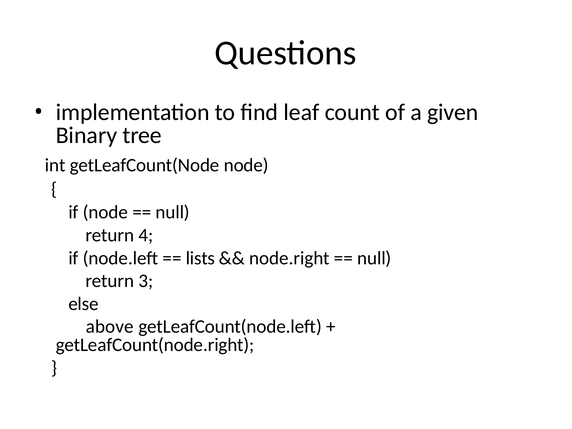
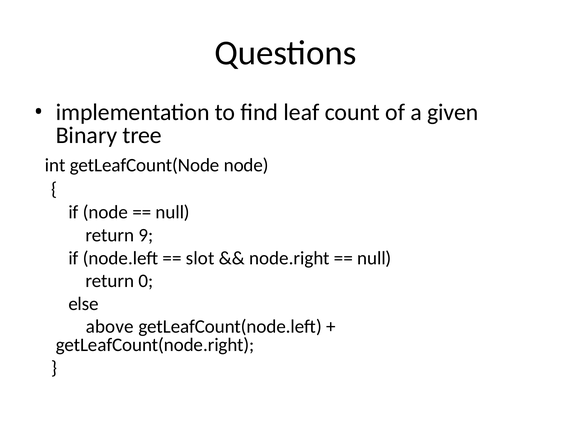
4: 4 -> 9
lists: lists -> slot
3: 3 -> 0
